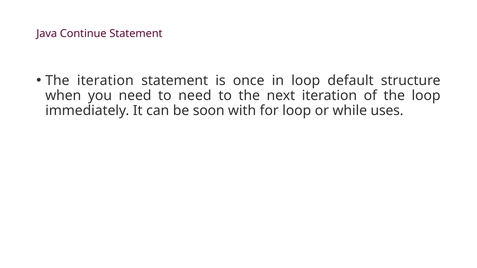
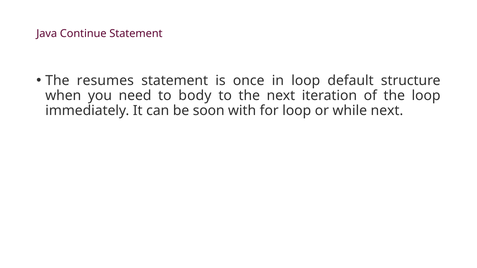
The iteration: iteration -> resumes
to need: need -> body
while uses: uses -> next
